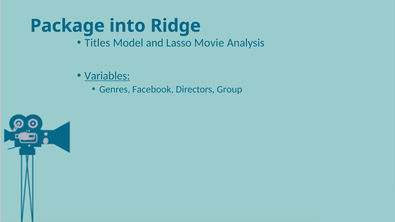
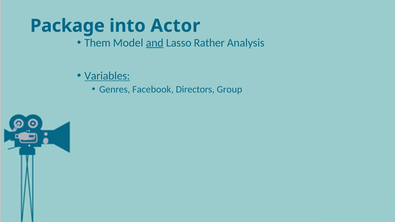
Ridge: Ridge -> Actor
Titles: Titles -> Them
and underline: none -> present
Movie: Movie -> Rather
